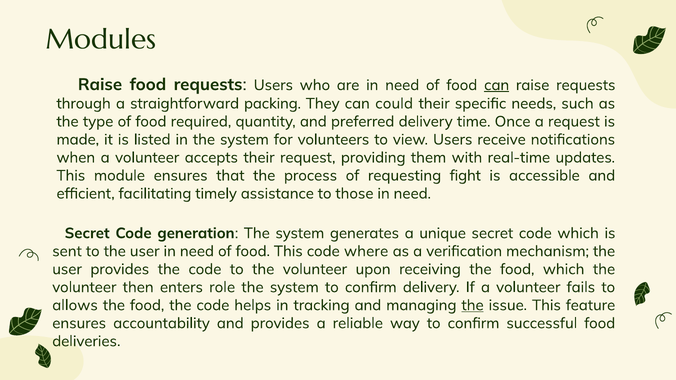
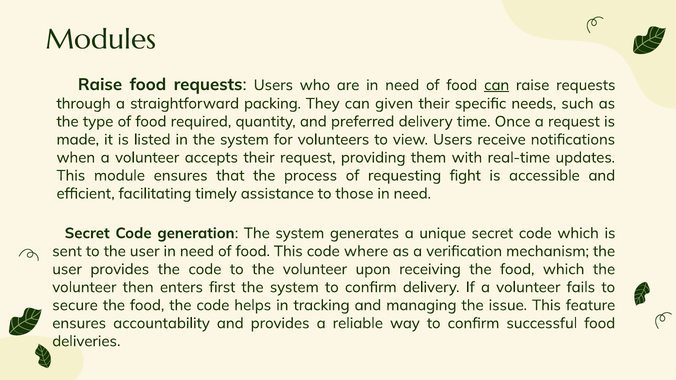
could: could -> given
role: role -> first
allows: allows -> secure
the at (473, 305) underline: present -> none
